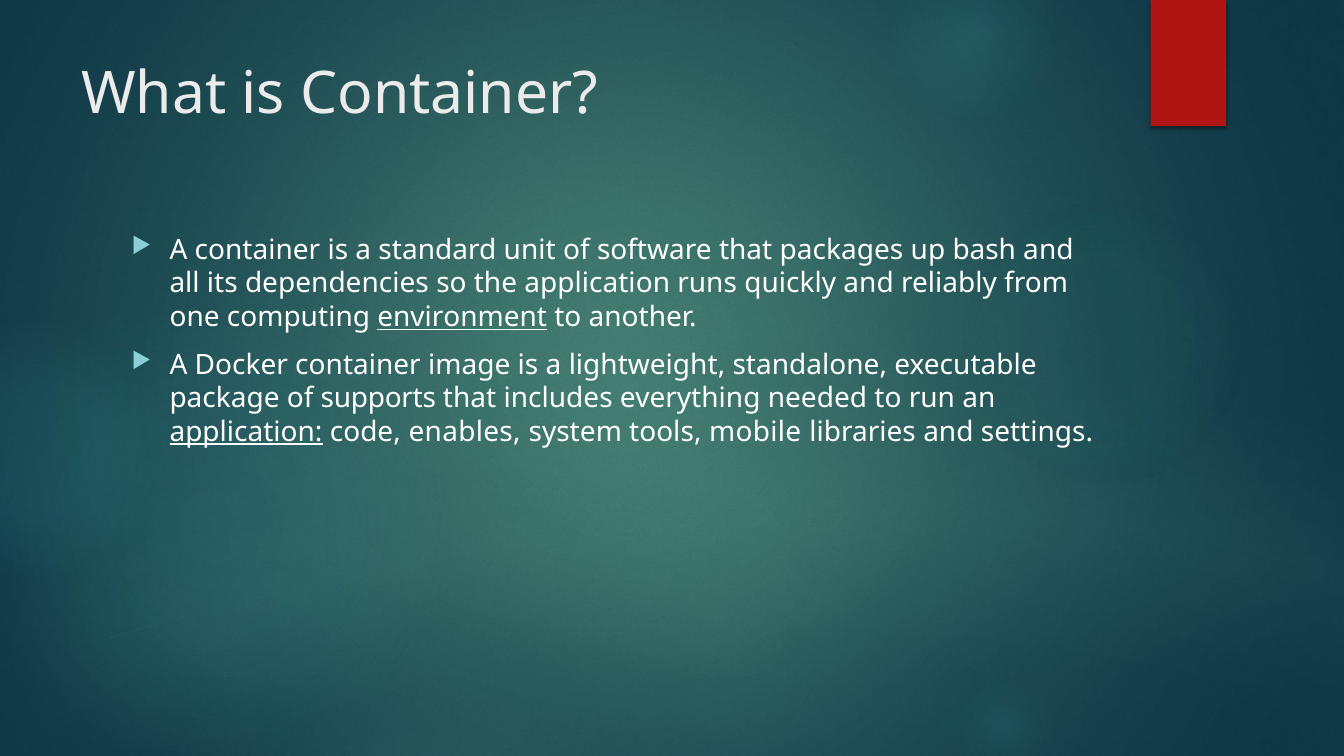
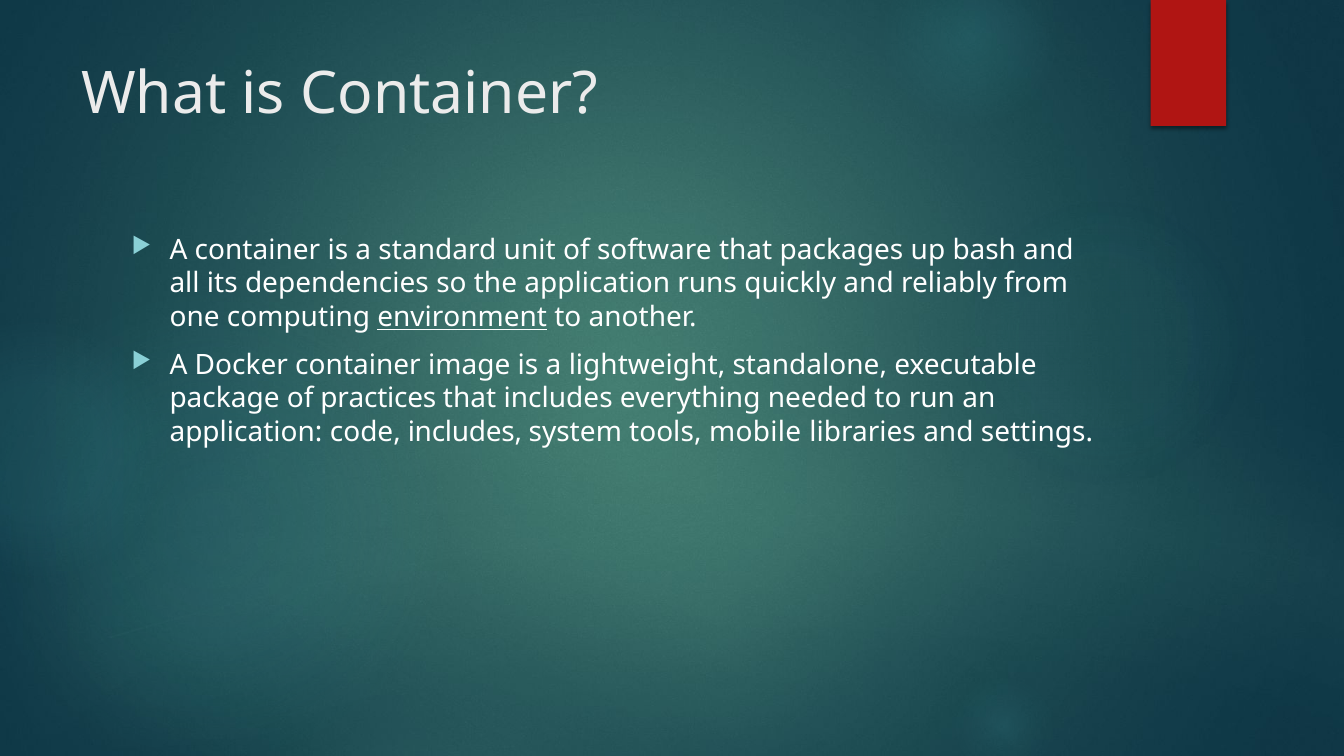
supports: supports -> practices
application at (246, 432) underline: present -> none
code enables: enables -> includes
